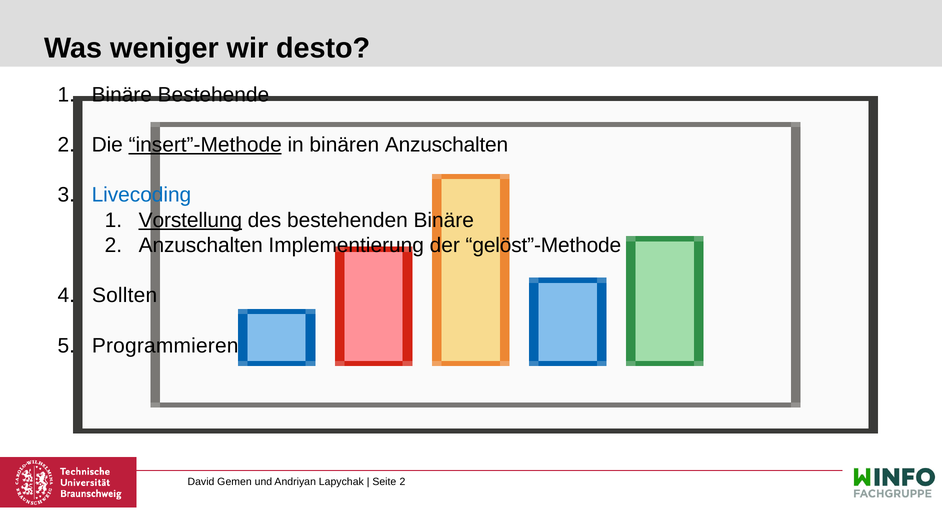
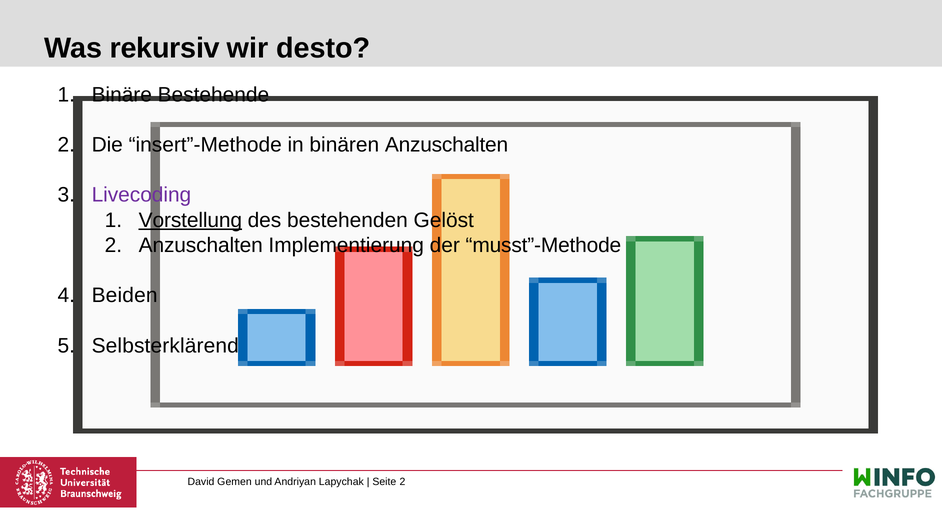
weniger: weniger -> rekursiv
insert”-Methode underline: present -> none
Livecoding colour: blue -> purple
bestehenden Binäre: Binäre -> Gelöst
gelöst”-Methode: gelöst”-Methode -> musst”-Methode
Sollten: Sollten -> Beiden
Programmieren: Programmieren -> Selbsterklärend
